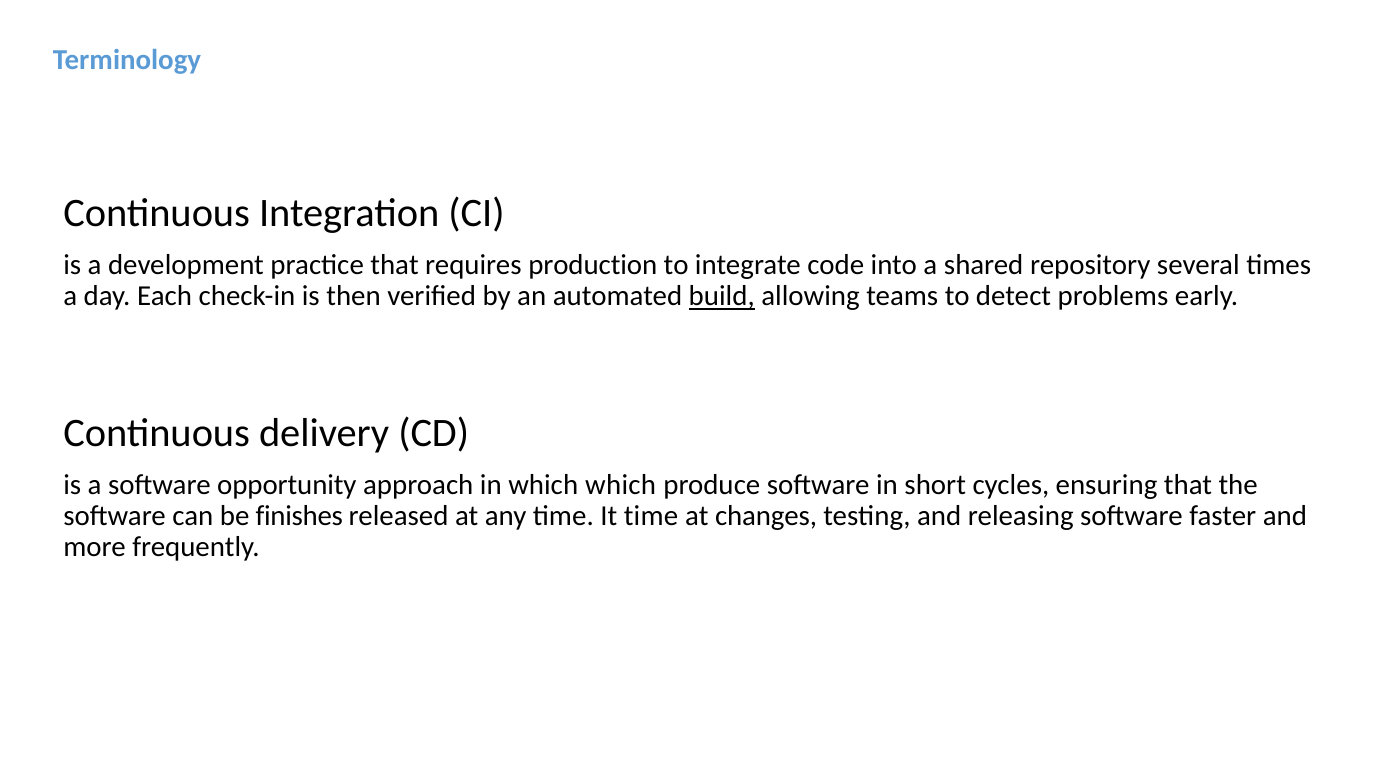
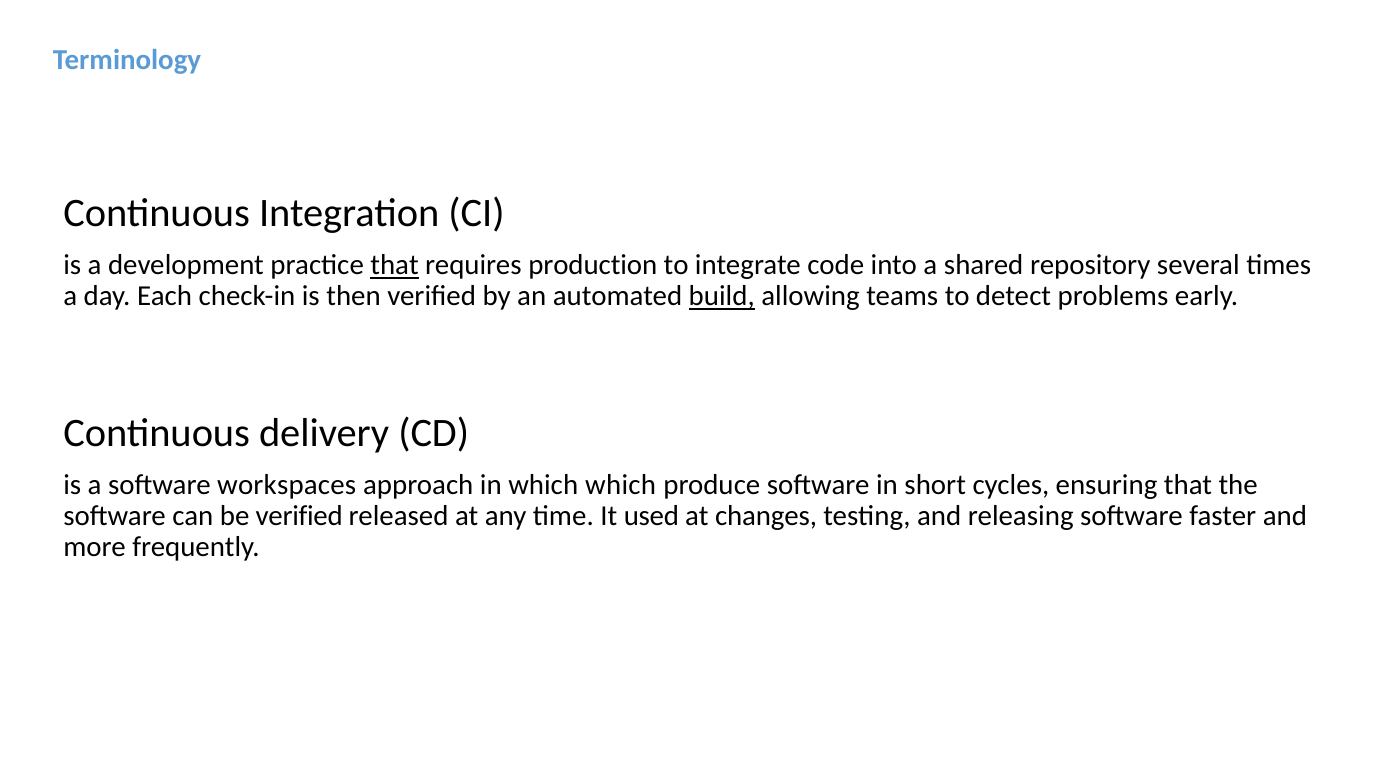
that at (395, 265) underline: none -> present
opportunity: opportunity -> workspaces
be finishes: finishes -> verified
It time: time -> used
